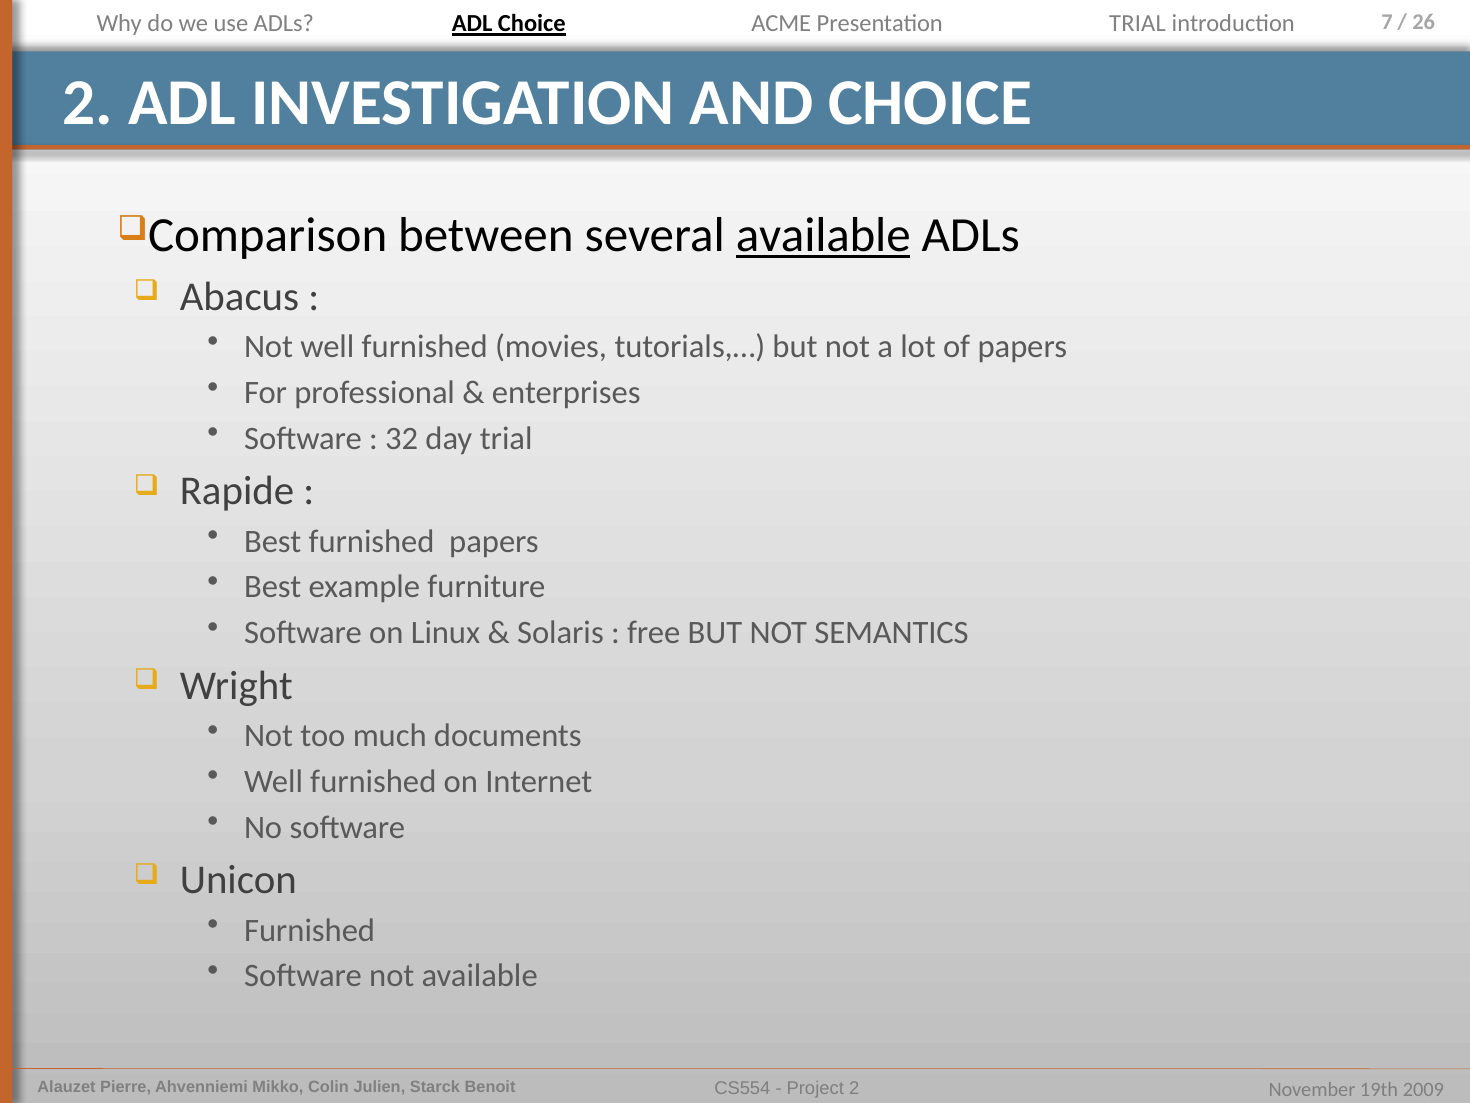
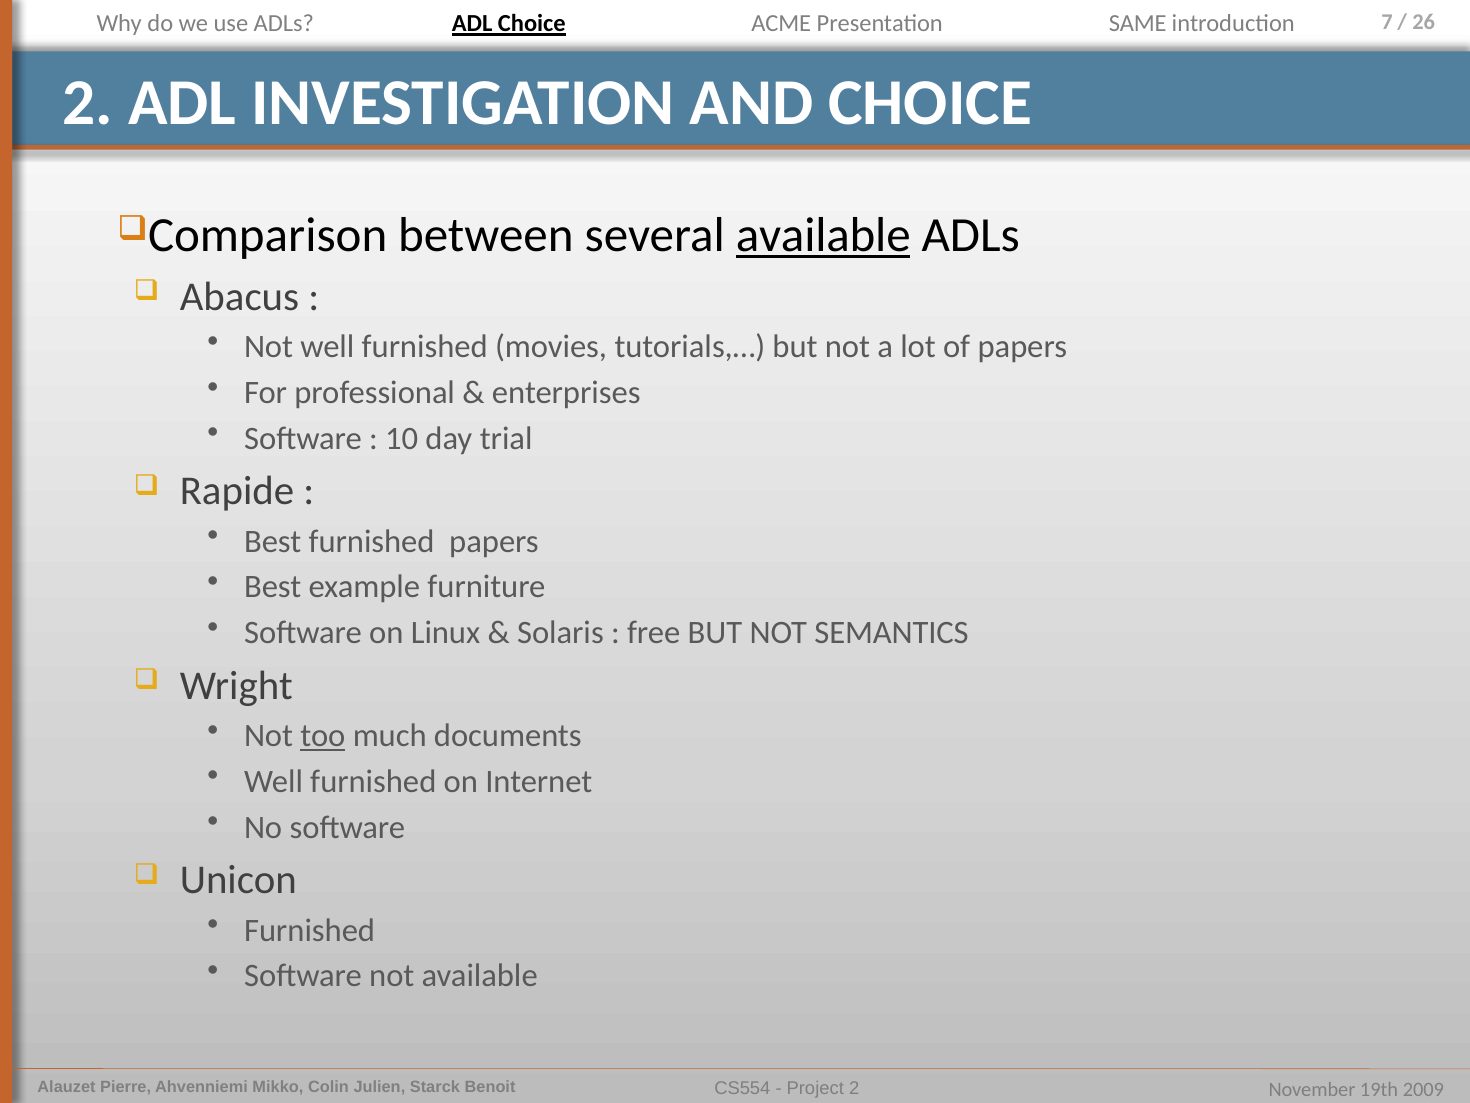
Presentation TRIAL: TRIAL -> SAME
32: 32 -> 10
too underline: none -> present
